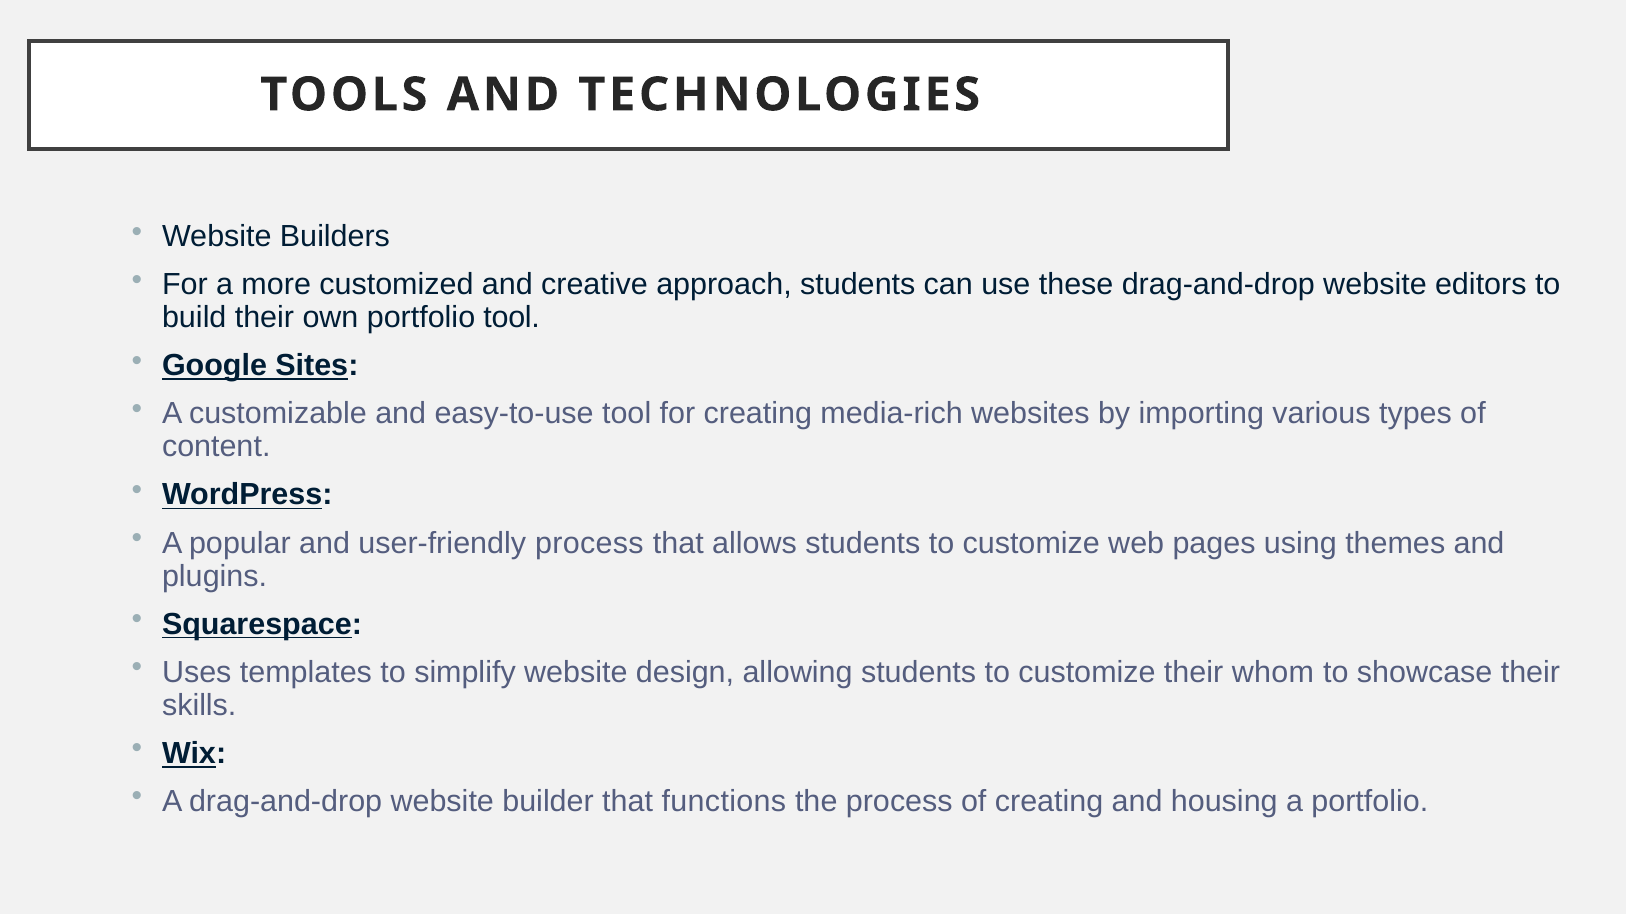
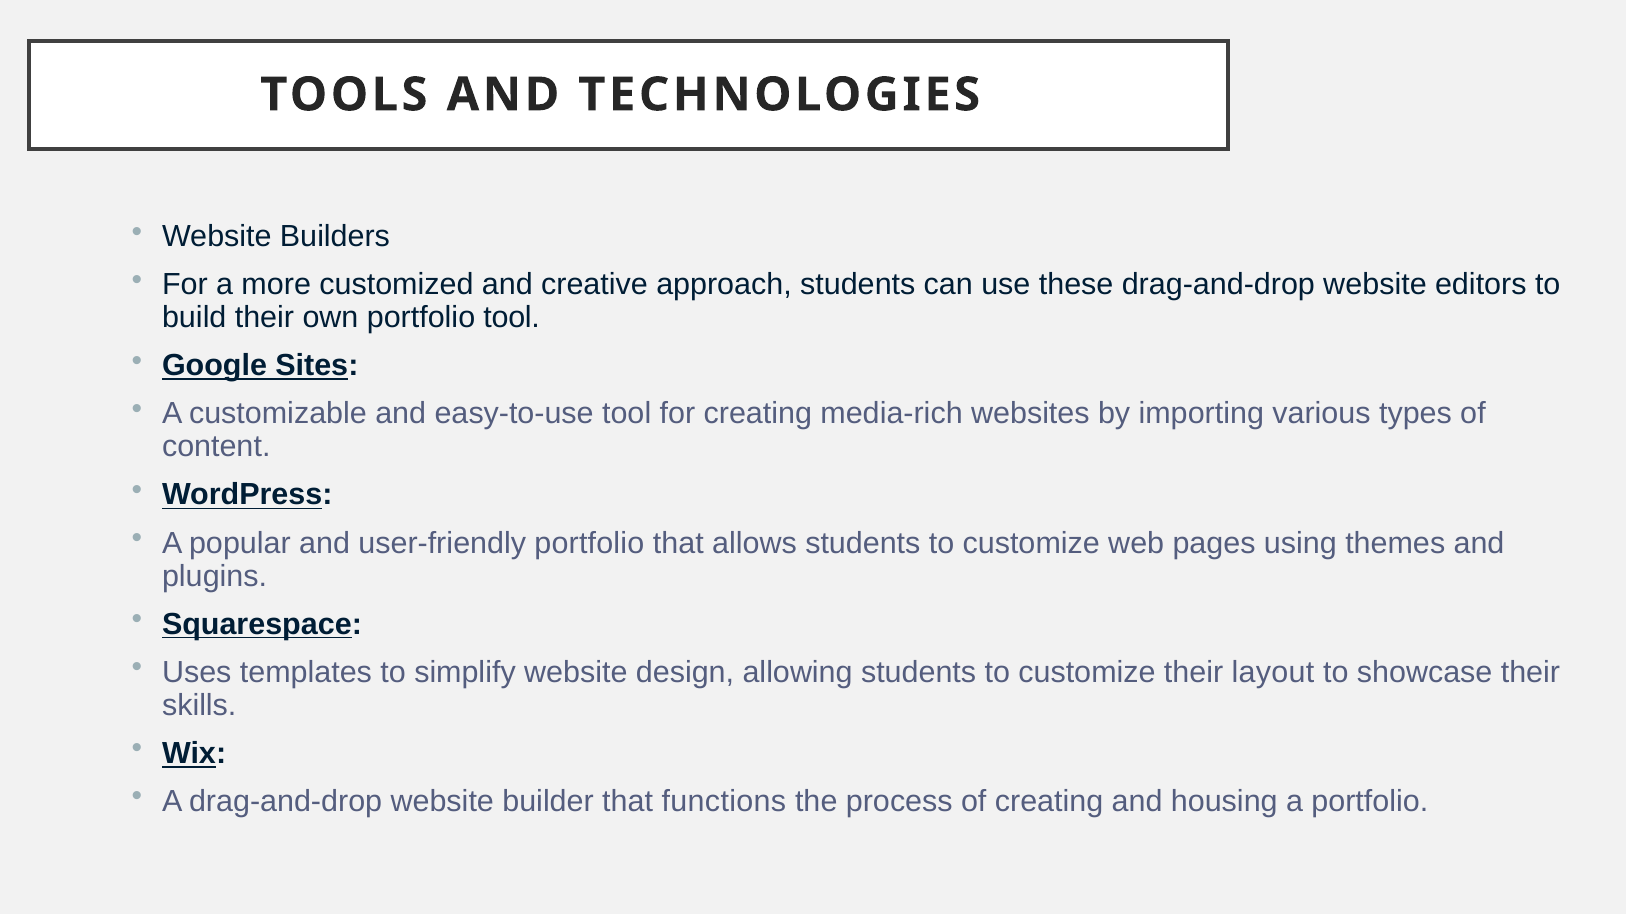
user-friendly process: process -> portfolio
whom: whom -> layout
